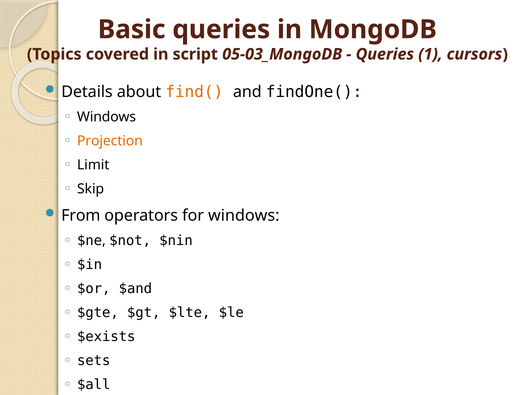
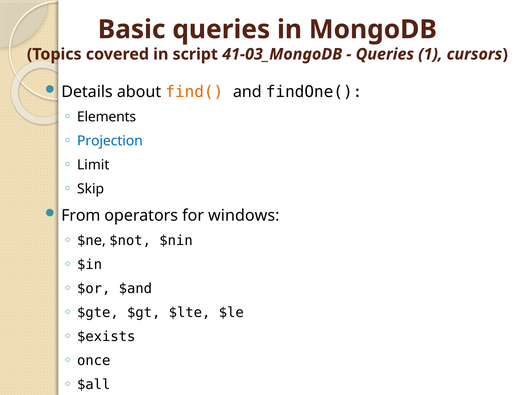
05-03_MongoDB: 05-03_MongoDB -> 41-03_MongoDB
Windows at (107, 117): Windows -> Elements
Projection colour: orange -> blue
sets: sets -> once
